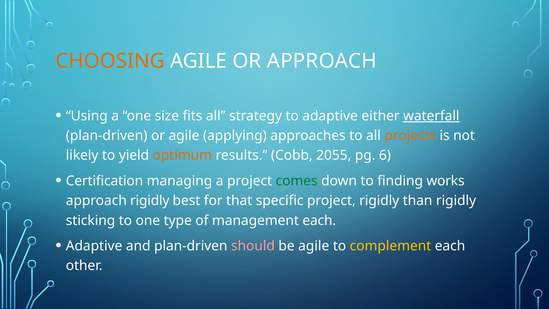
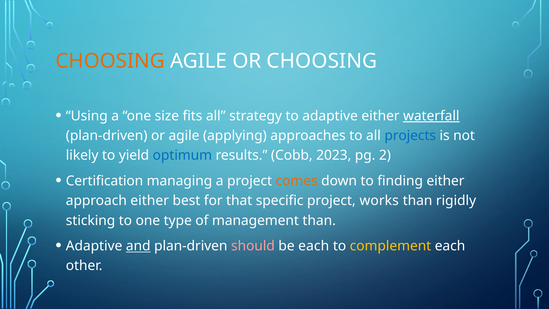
OR APPROACH: APPROACH -> CHOOSING
projects colour: orange -> blue
optimum colour: orange -> blue
2055: 2055 -> 2023
6: 6 -> 2
comes colour: green -> orange
finding works: works -> either
approach rigidly: rigidly -> either
project rigidly: rigidly -> works
management each: each -> than
and underline: none -> present
be agile: agile -> each
